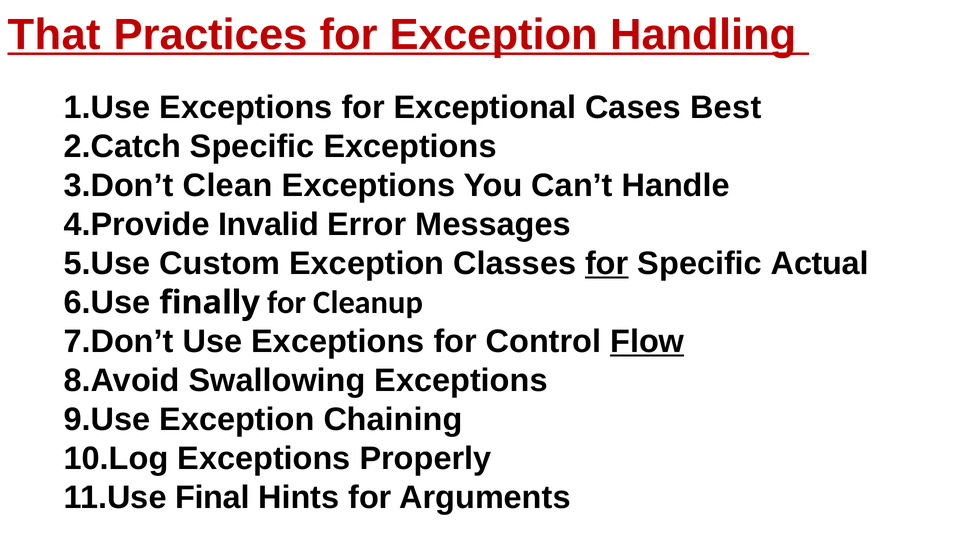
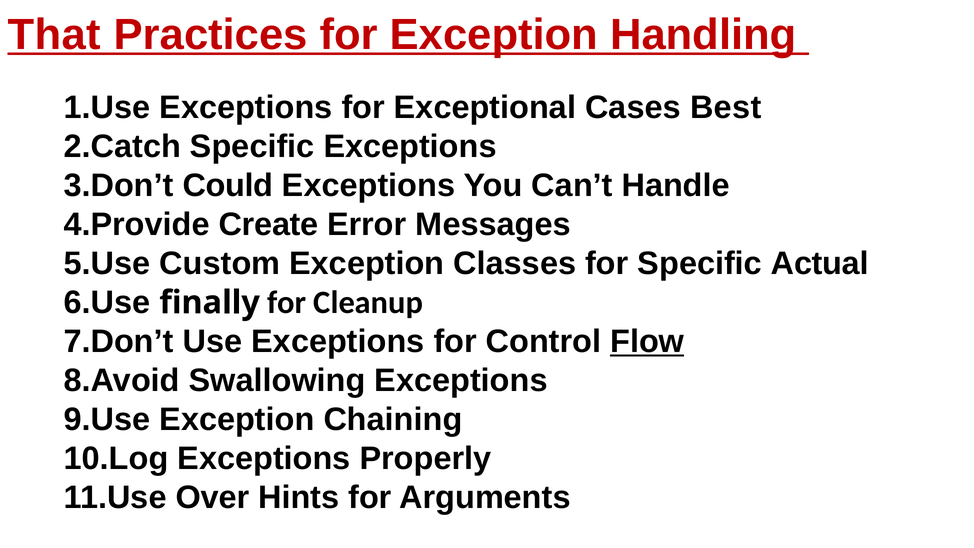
Clean: Clean -> Could
Invalid: Invalid -> Create
for at (607, 264) underline: present -> none
Final: Final -> Over
